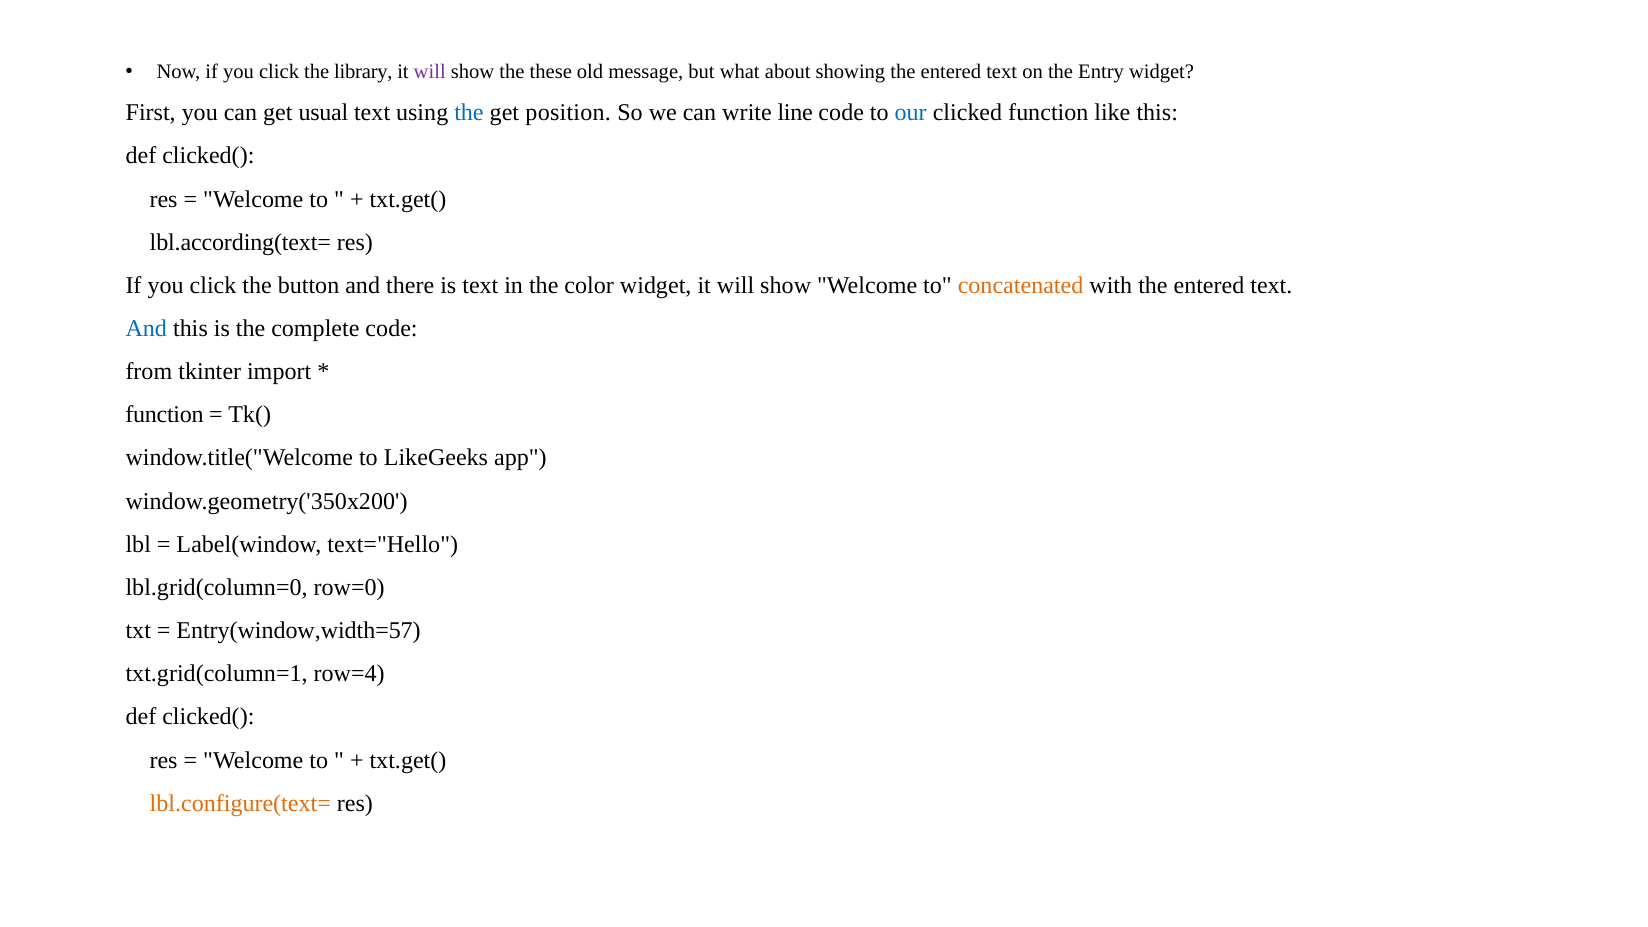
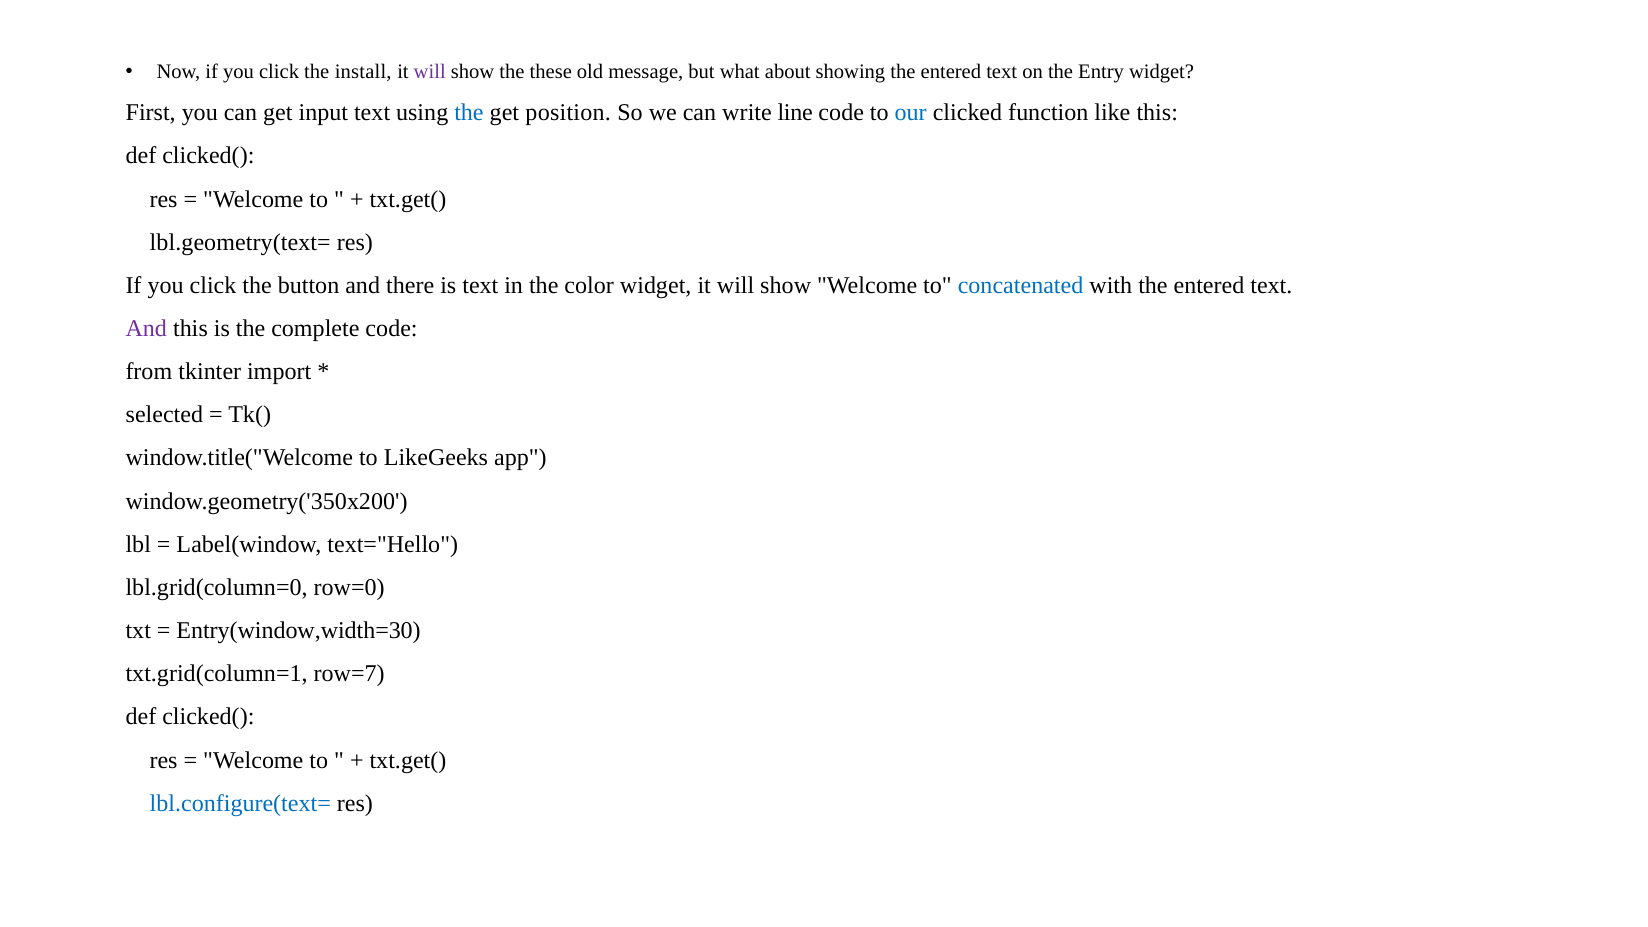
library: library -> install
usual: usual -> input
lbl.according(text=: lbl.according(text= -> lbl.geometry(text=
concatenated colour: orange -> blue
And at (146, 329) colour: blue -> purple
function at (164, 415): function -> selected
Entry(window,width=57: Entry(window,width=57 -> Entry(window,width=30
row=4: row=4 -> row=7
lbl.configure(text= colour: orange -> blue
